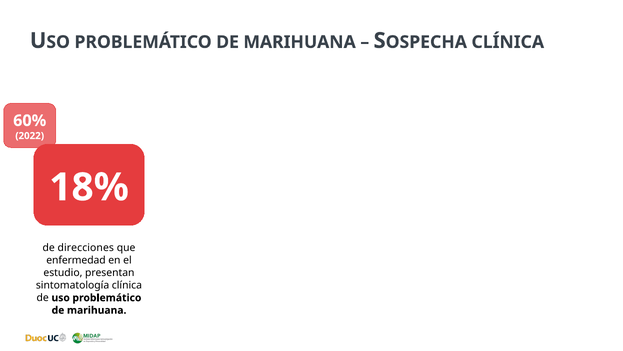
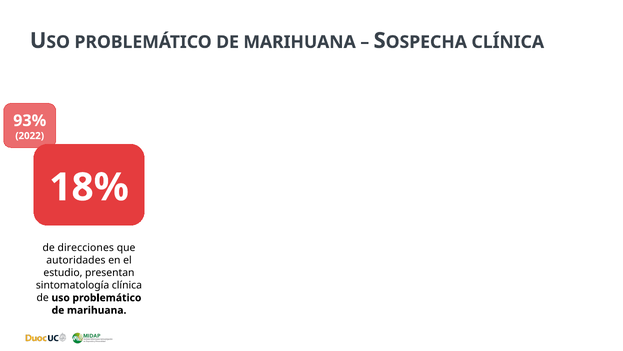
60%: 60% -> 93%
enfermedad: enfermedad -> autoridades
